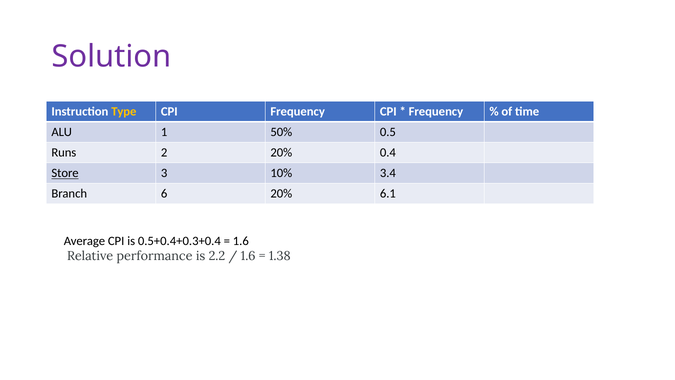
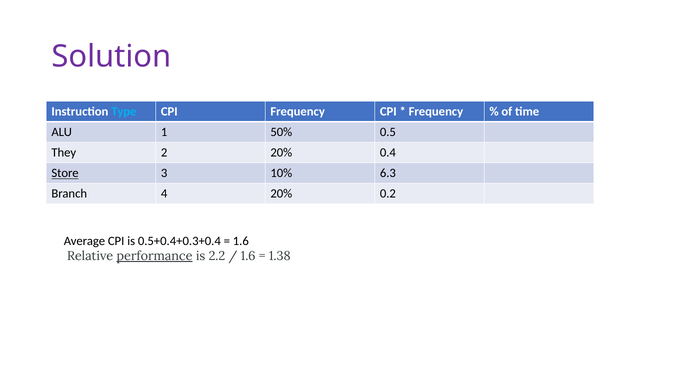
Type colour: yellow -> light blue
Runs: Runs -> They
3.4: 3.4 -> 6.3
6: 6 -> 4
6.1: 6.1 -> 0.2
performance underline: none -> present
